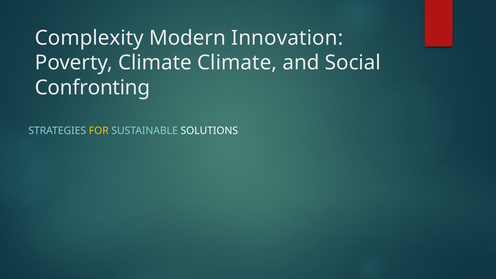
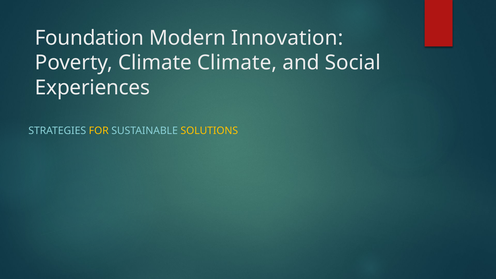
Complexity: Complexity -> Foundation
Confronting: Confronting -> Experiences
SOLUTIONS colour: white -> yellow
